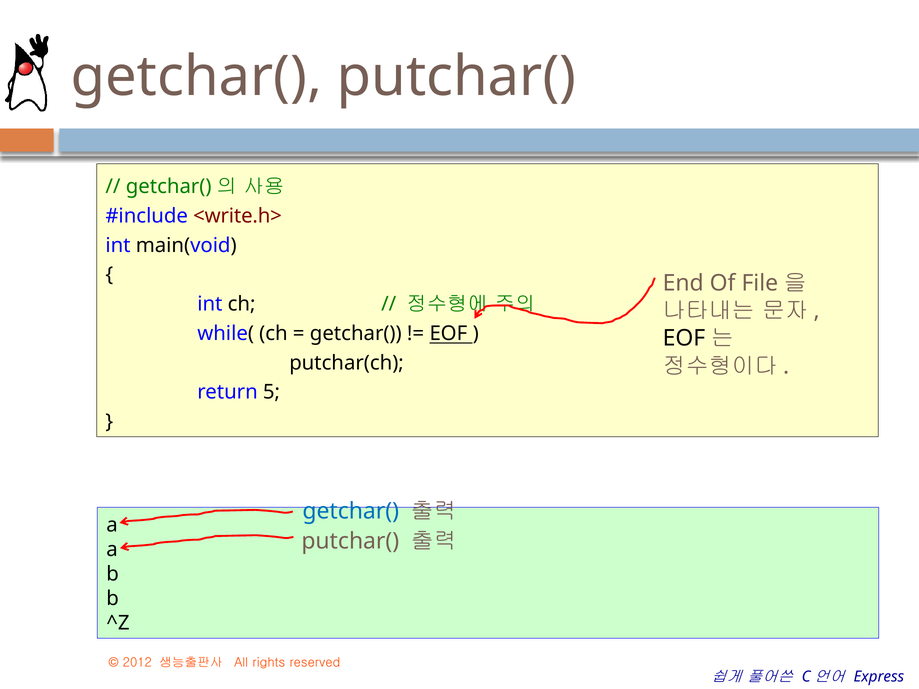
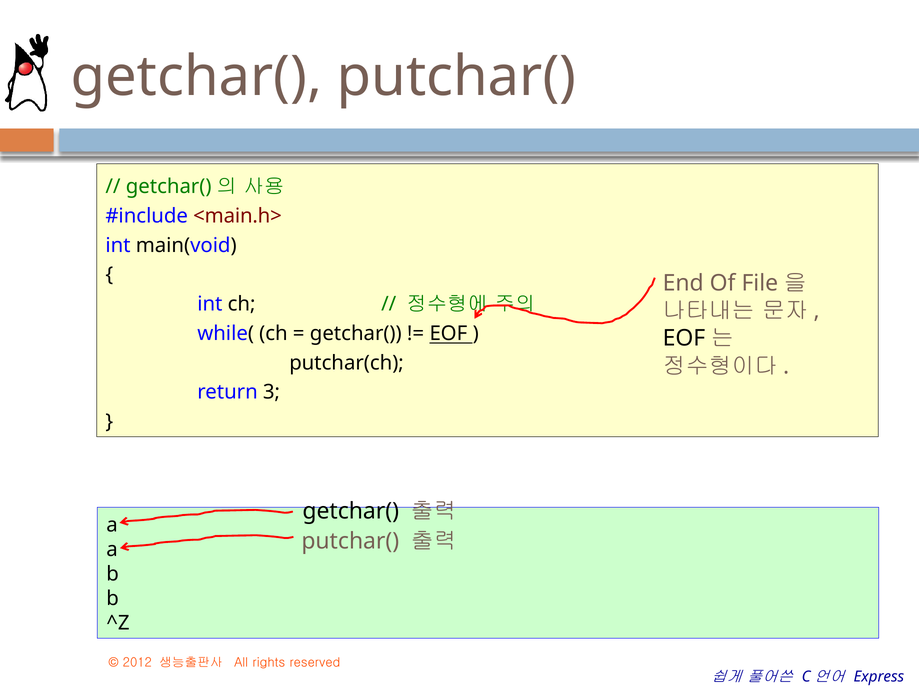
<write.h>: <write.h> -> <main.h>
5: 5 -> 3
getchar( at (351, 511) colour: blue -> black
